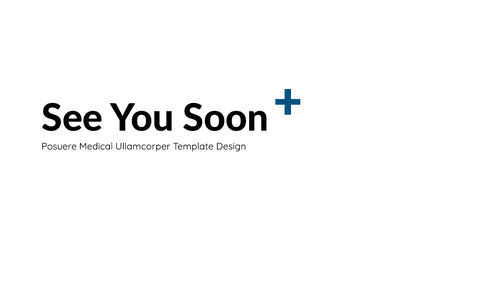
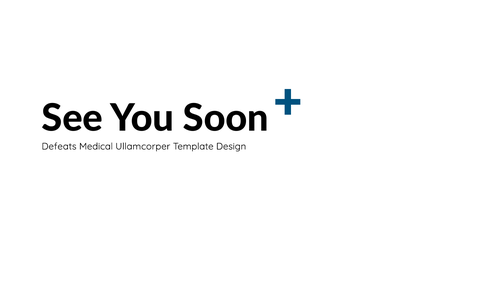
Posuere: Posuere -> Defeats
